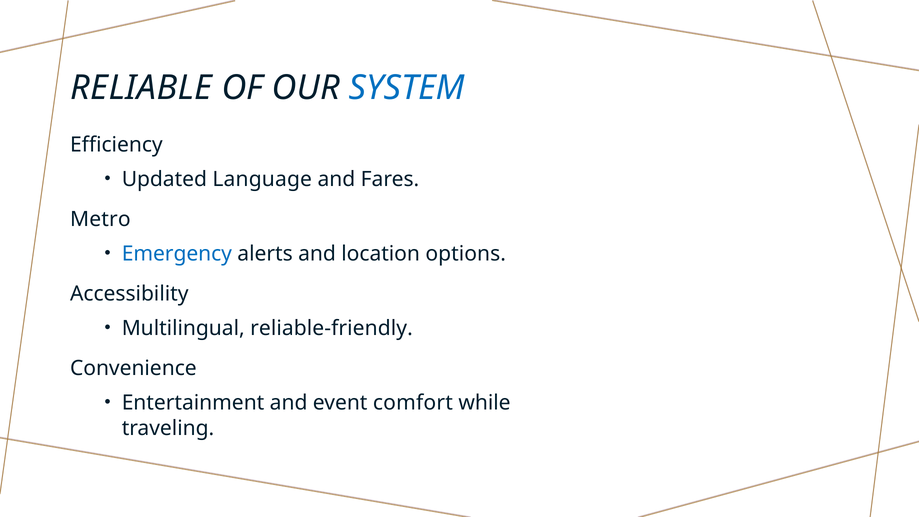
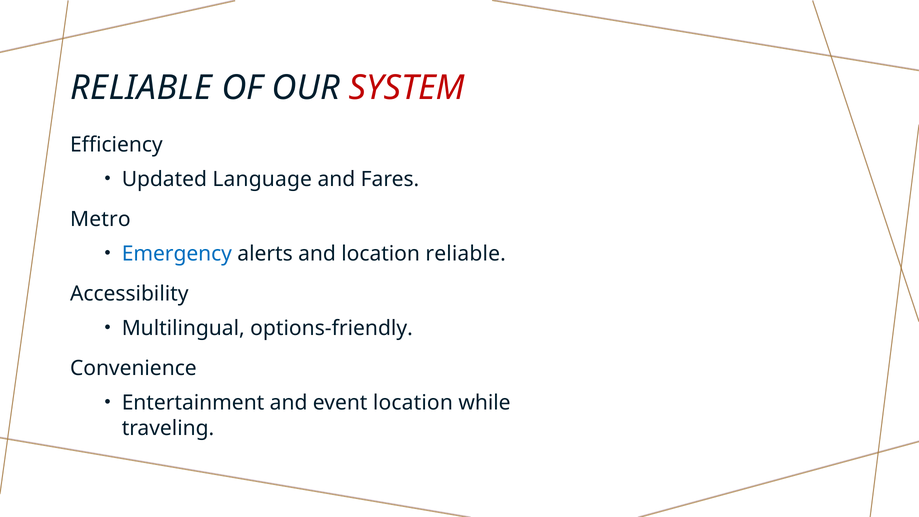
SYSTEM colour: blue -> red
location options: options -> reliable
reliable-friendly: reliable-friendly -> options-friendly
event comfort: comfort -> location
